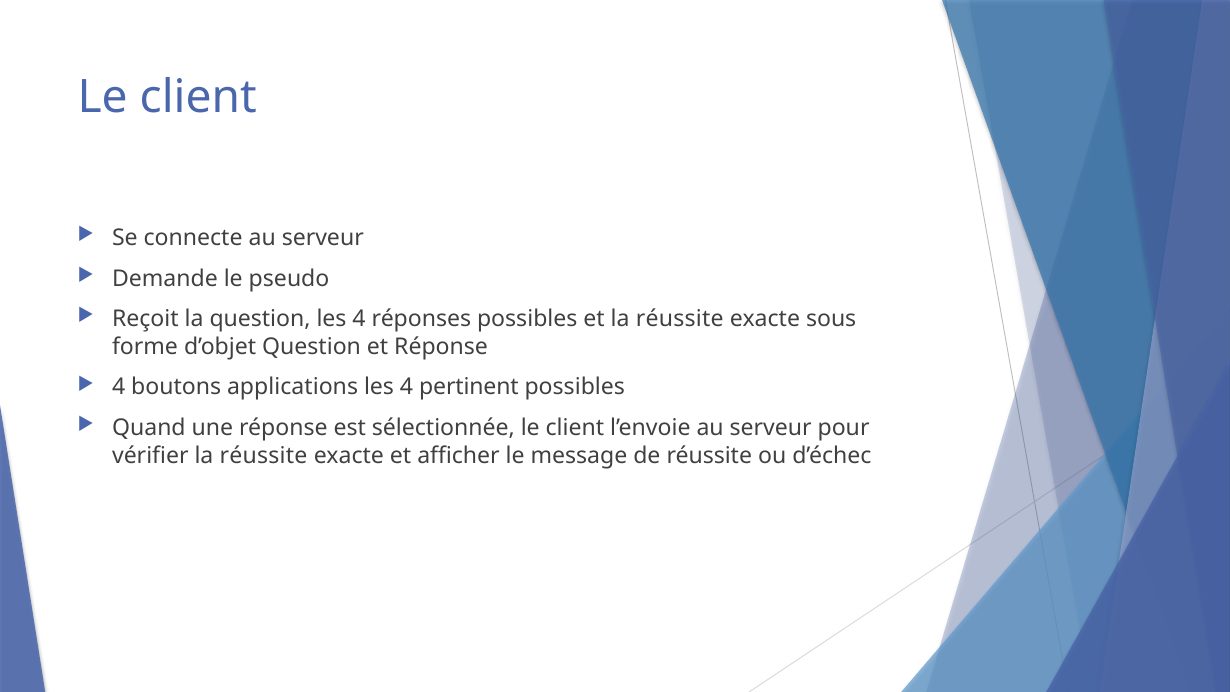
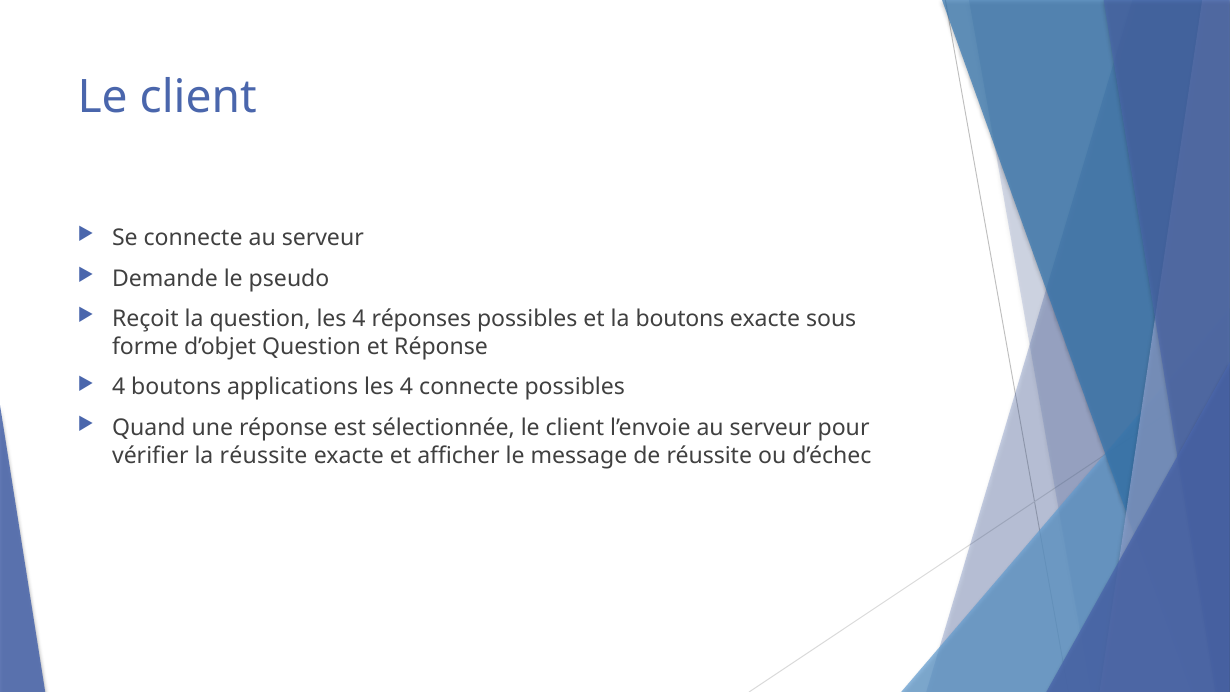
et la réussite: réussite -> boutons
4 pertinent: pertinent -> connecte
